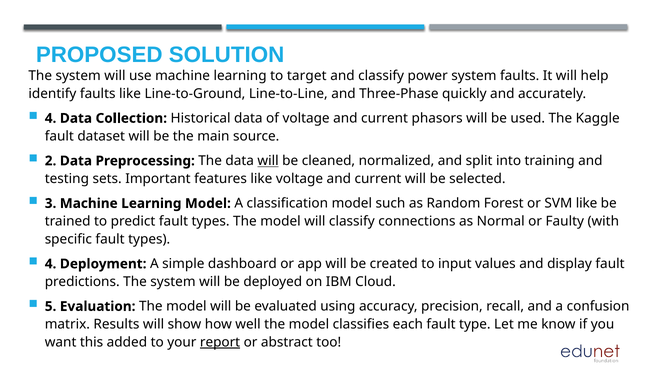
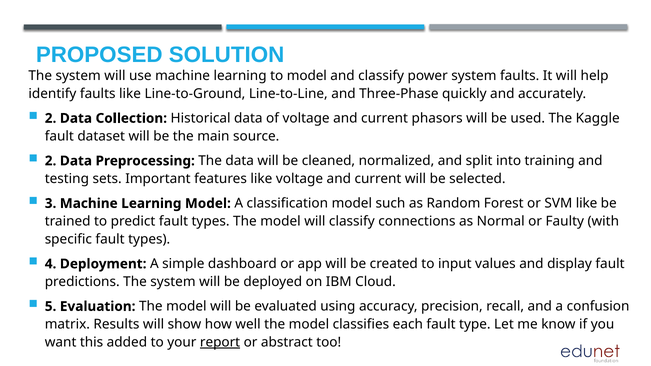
to target: target -> model
4 at (51, 118): 4 -> 2
will at (268, 161) underline: present -> none
